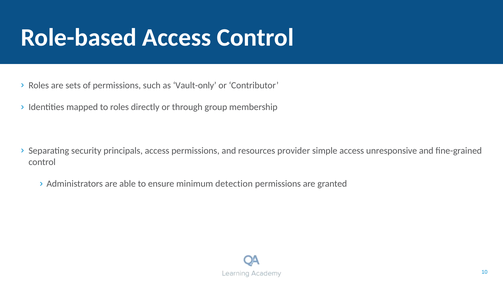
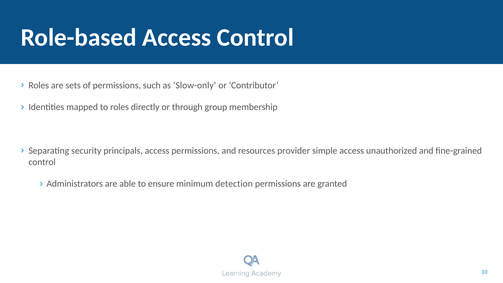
Vault-only: Vault-only -> Slow-only
unresponsive: unresponsive -> unauthorized
